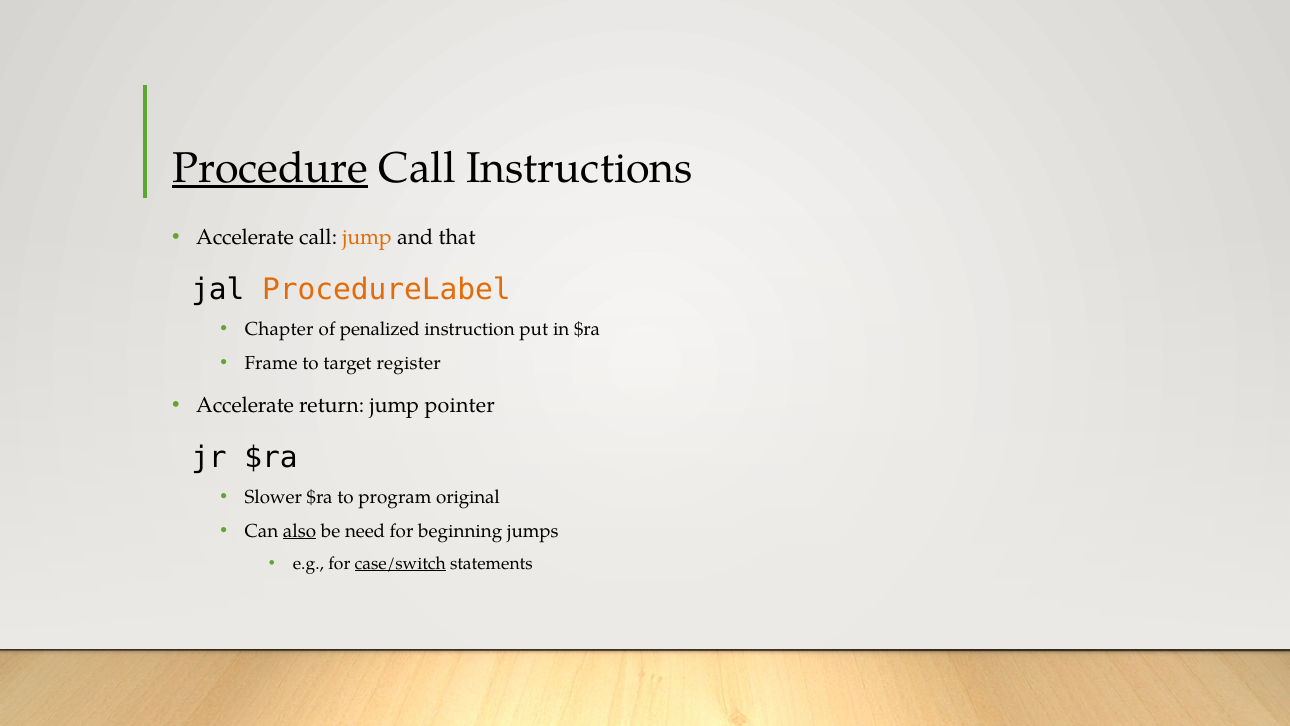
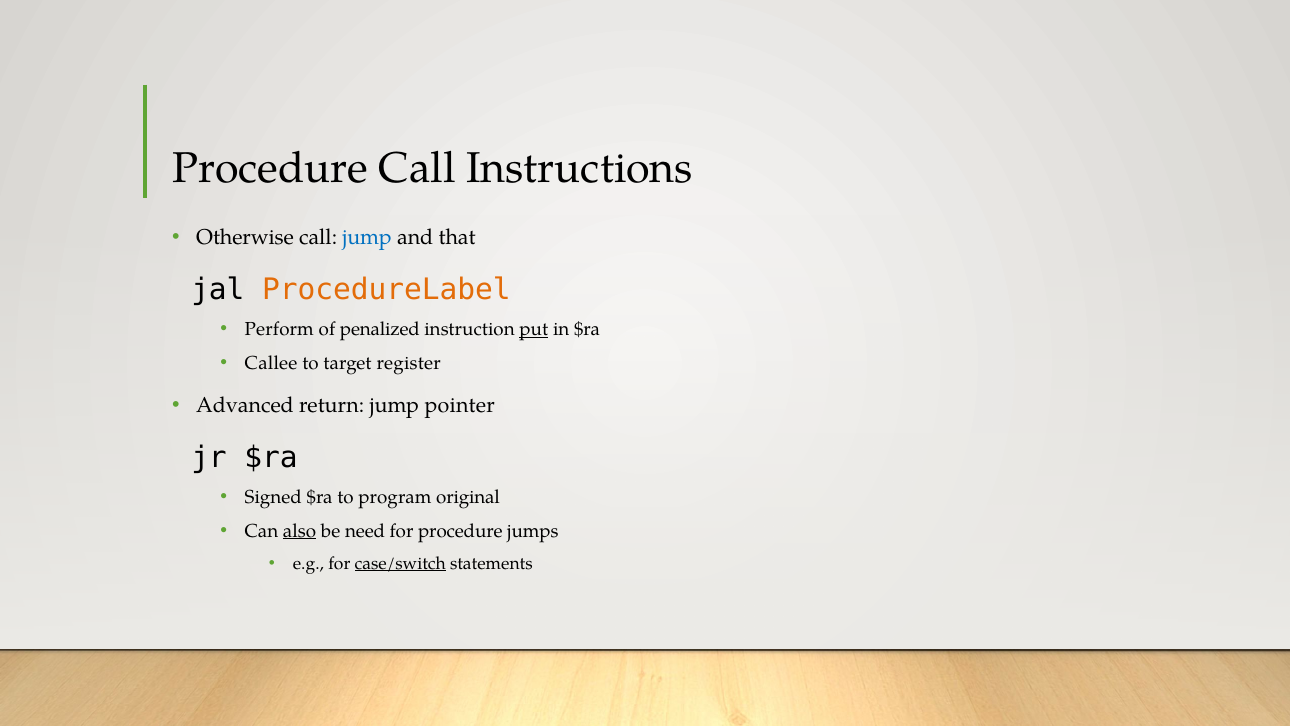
Procedure at (270, 168) underline: present -> none
Accelerate at (245, 238): Accelerate -> Otherwise
jump at (367, 238) colour: orange -> blue
Chapter: Chapter -> Perform
put underline: none -> present
Frame: Frame -> Callee
Accelerate at (245, 406): Accelerate -> Advanced
Slower: Slower -> Signed
for beginning: beginning -> procedure
